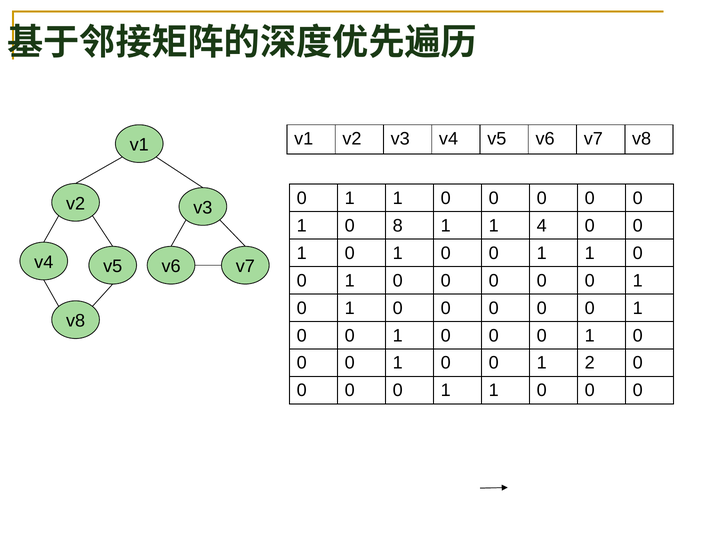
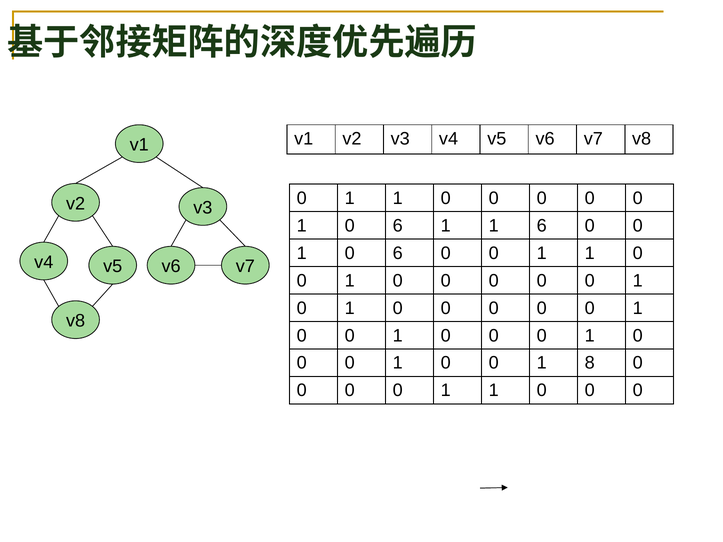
8 at (398, 226): 8 -> 6
1 4: 4 -> 6
1 at (398, 253): 1 -> 6
2: 2 -> 8
